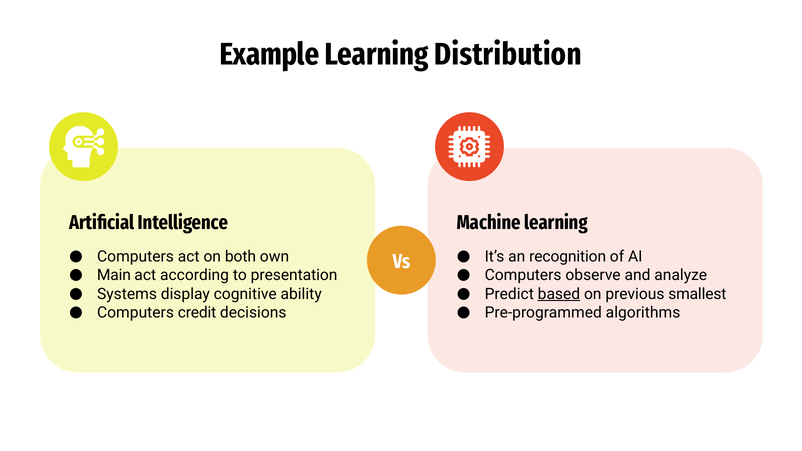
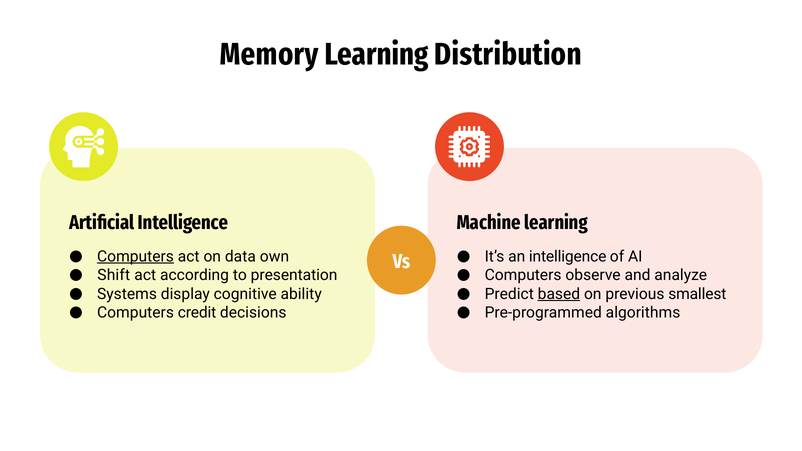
Example: Example -> Memory
Computers at (136, 257) underline: none -> present
both: both -> data
an recognition: recognition -> intelligence
Main: Main -> Shift
